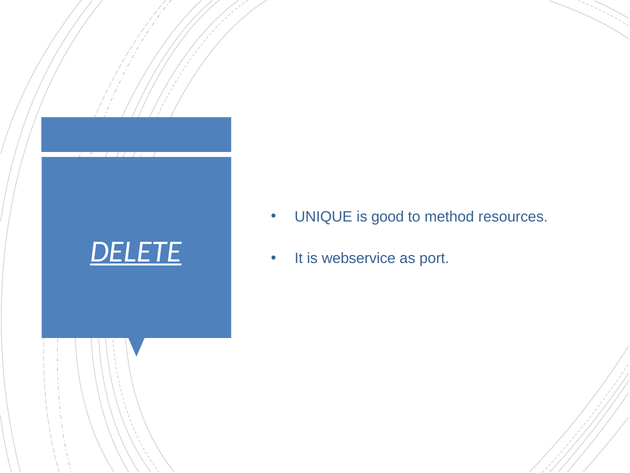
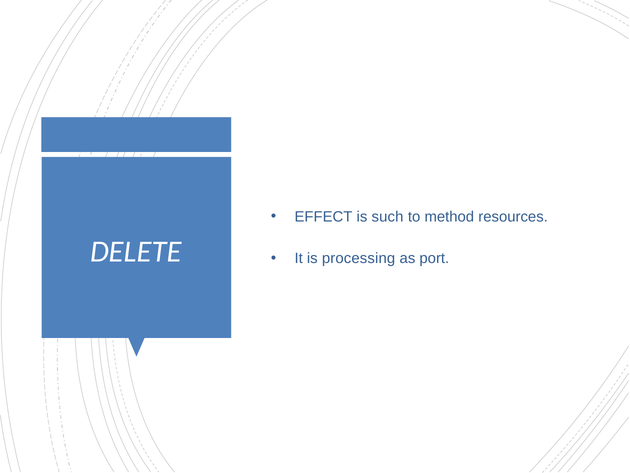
UNIQUE: UNIQUE -> EFFECT
good: good -> such
DELETE underline: present -> none
webservice: webservice -> processing
